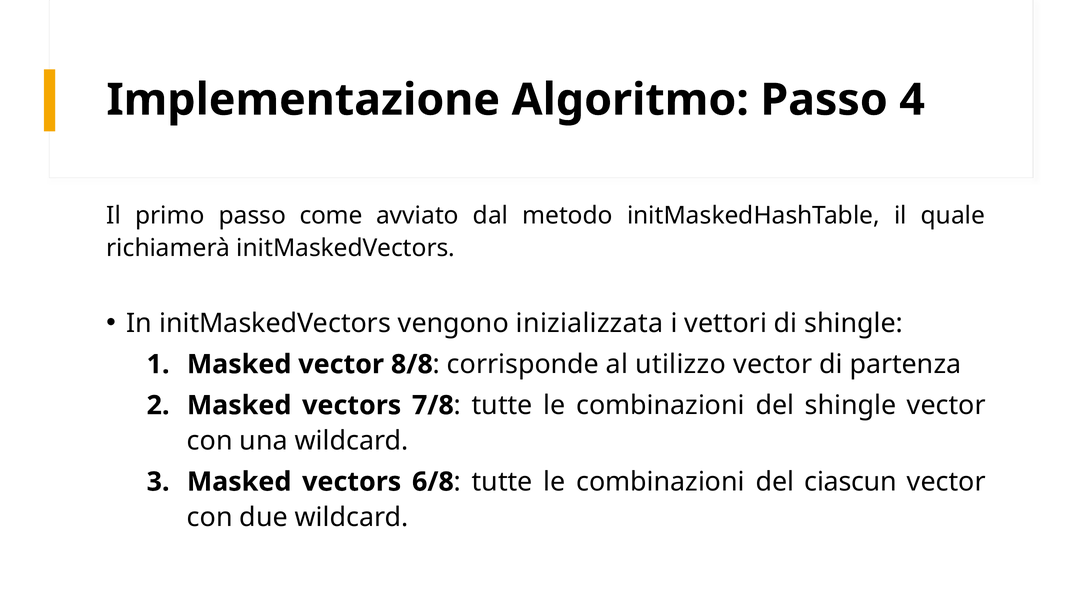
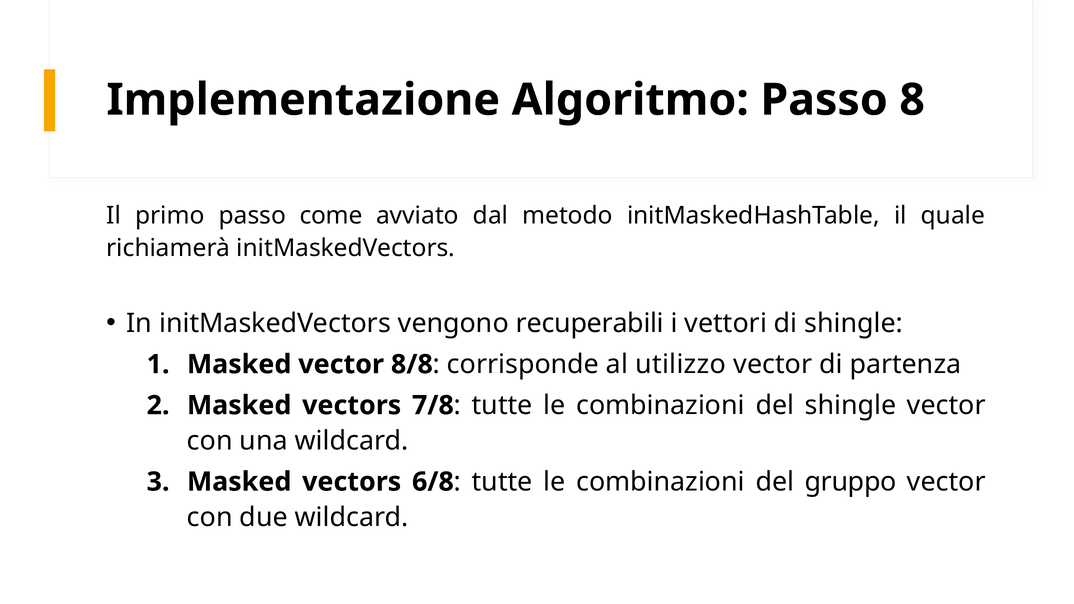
4: 4 -> 8
inizializzata: inizializzata -> recuperabili
ciascun: ciascun -> gruppo
